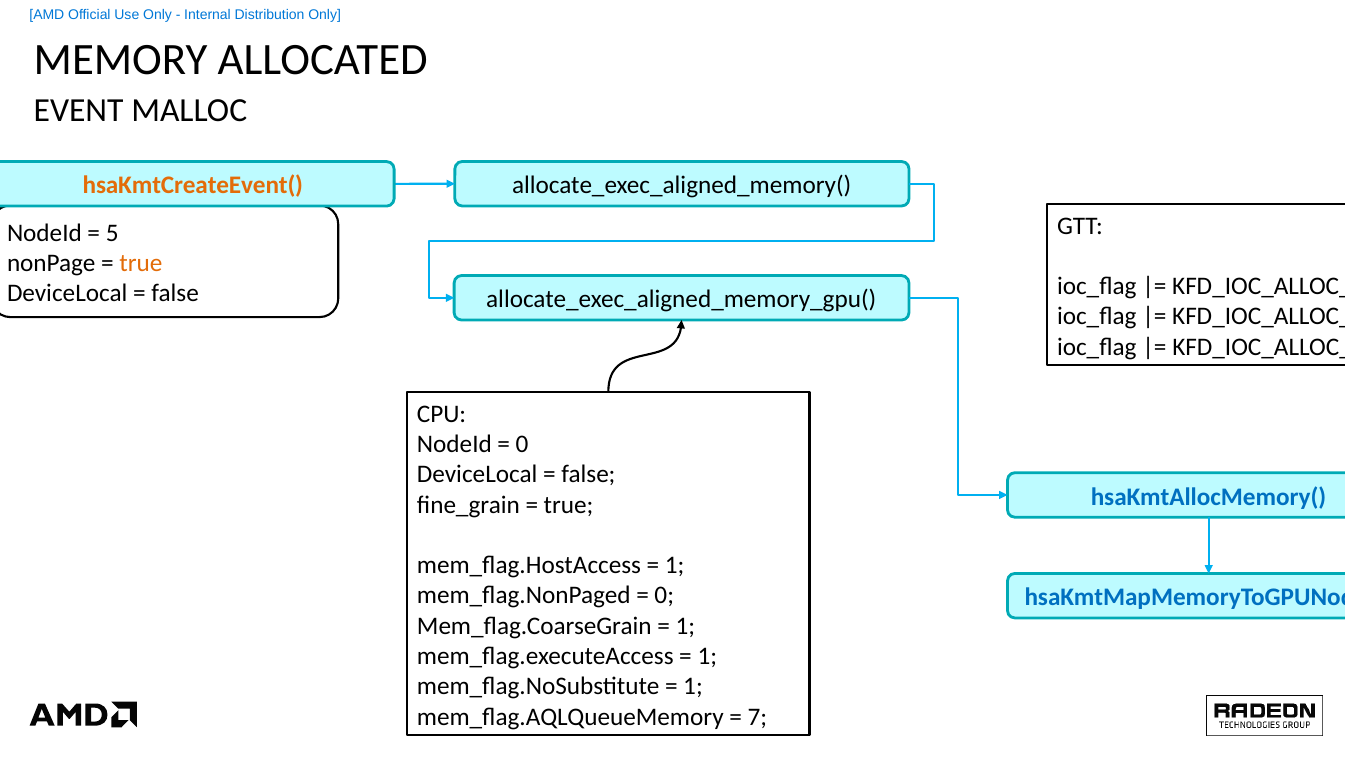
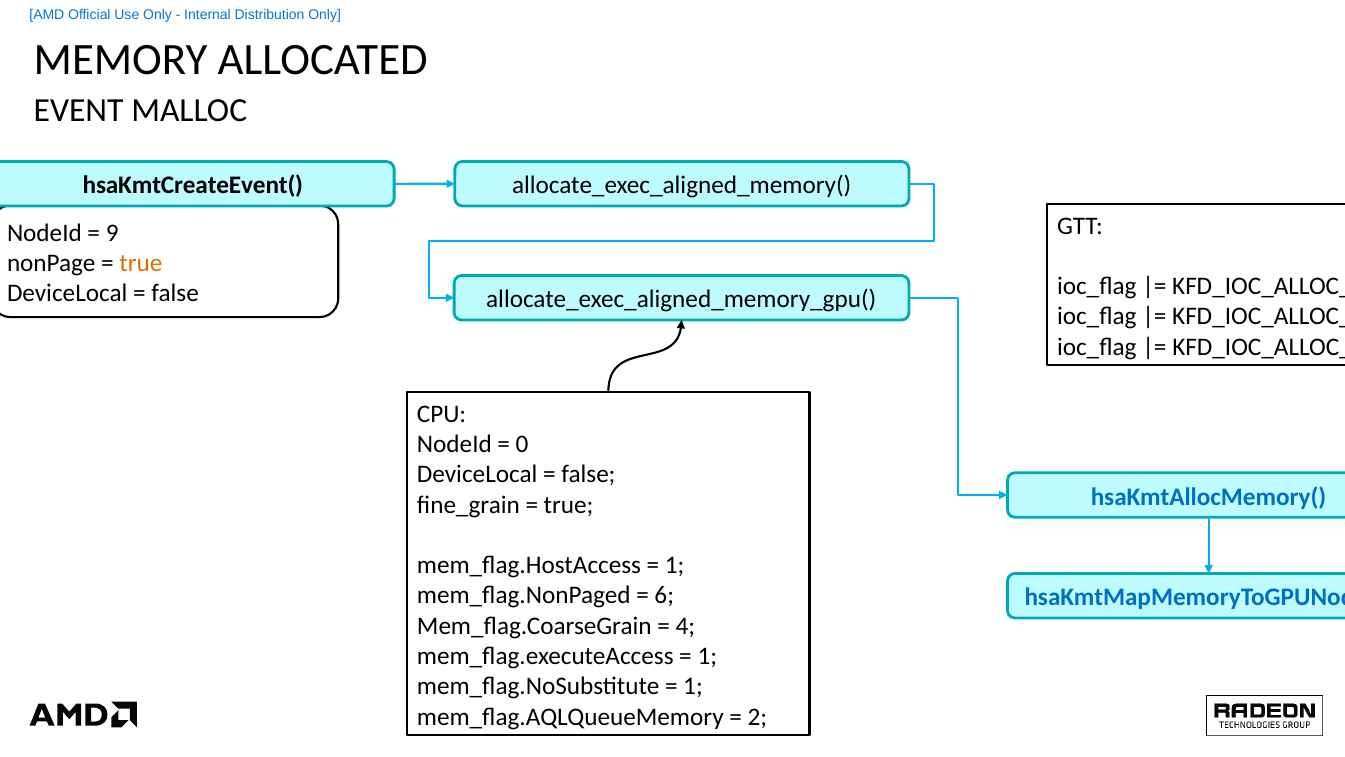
hsaKmtCreateEvent( colour: orange -> black
5: 5 -> 9
0 at (664, 595): 0 -> 6
1 at (685, 626): 1 -> 4
7: 7 -> 2
